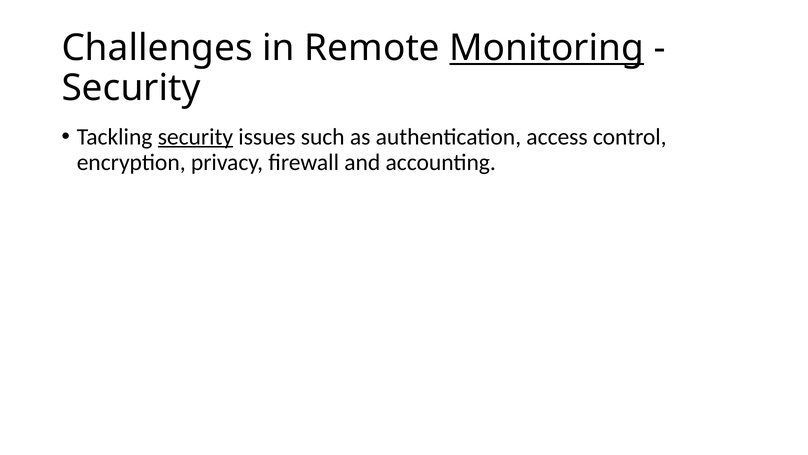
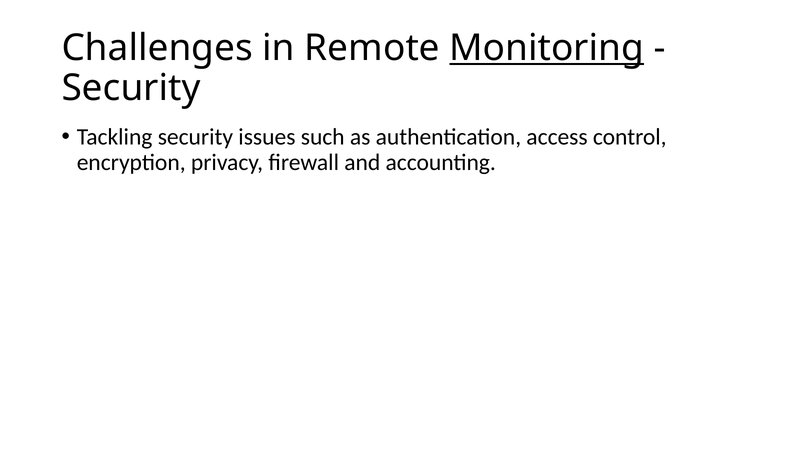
security at (195, 137) underline: present -> none
